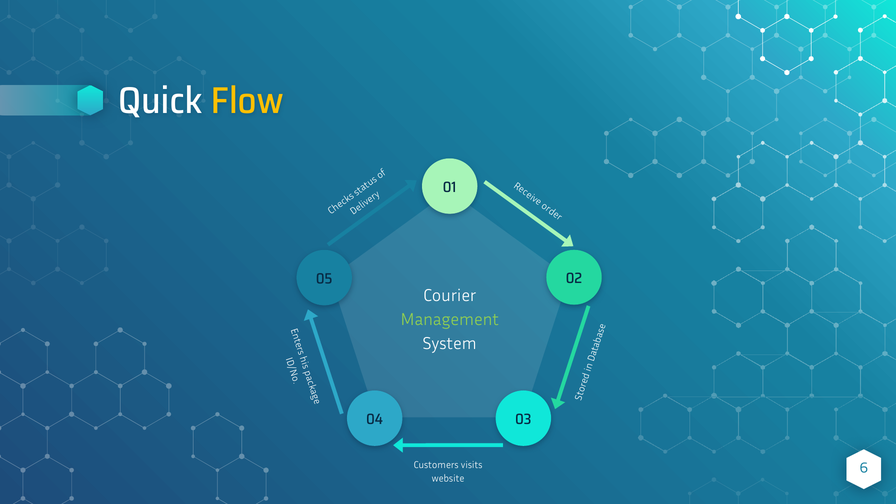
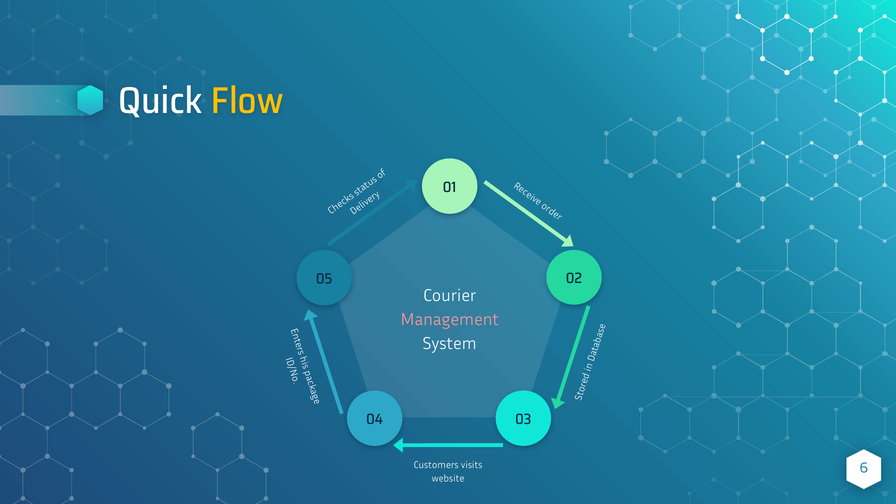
Management colour: light green -> pink
